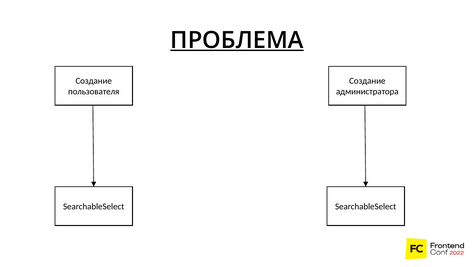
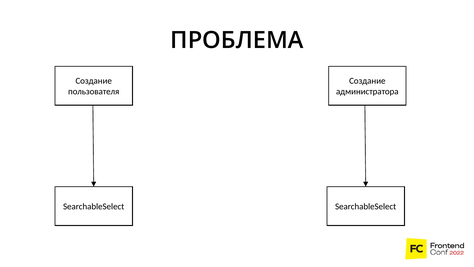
ПРОБЛЕМА underline: present -> none
